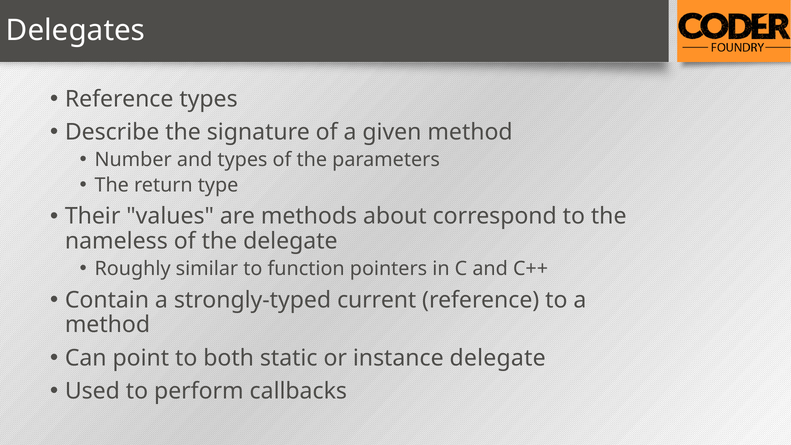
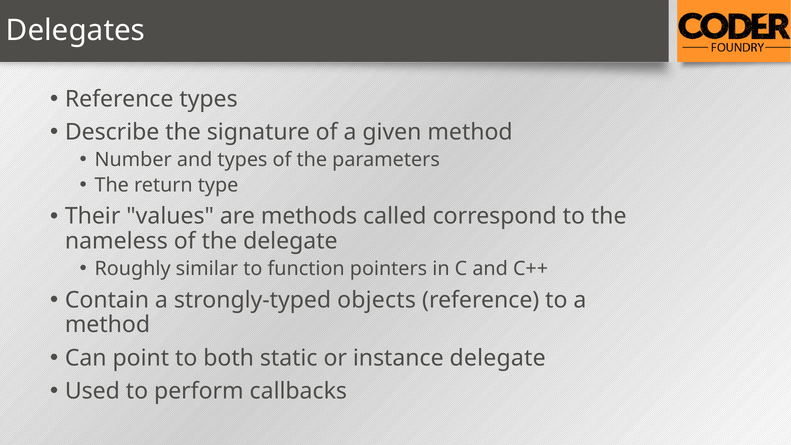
about: about -> called
current: current -> objects
